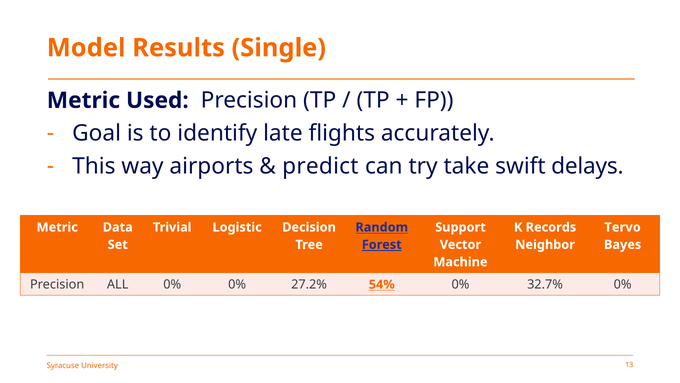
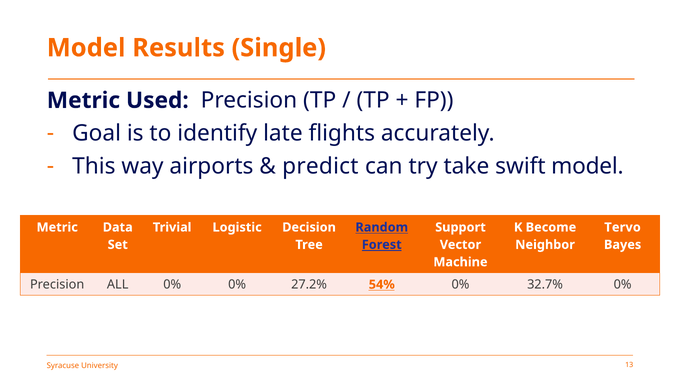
swift delays: delays -> model
Records: Records -> Become
